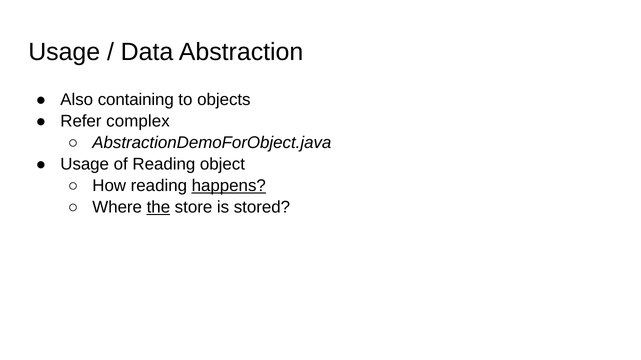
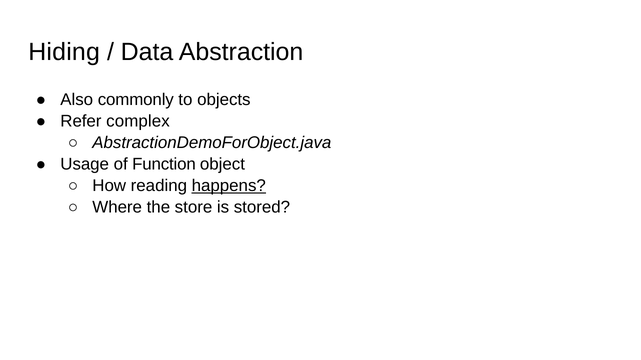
Usage at (64, 52): Usage -> Hiding
containing: containing -> commonly
of Reading: Reading -> Function
the underline: present -> none
